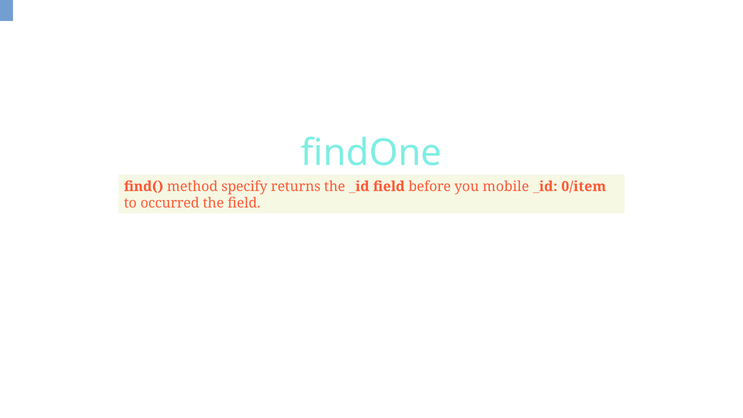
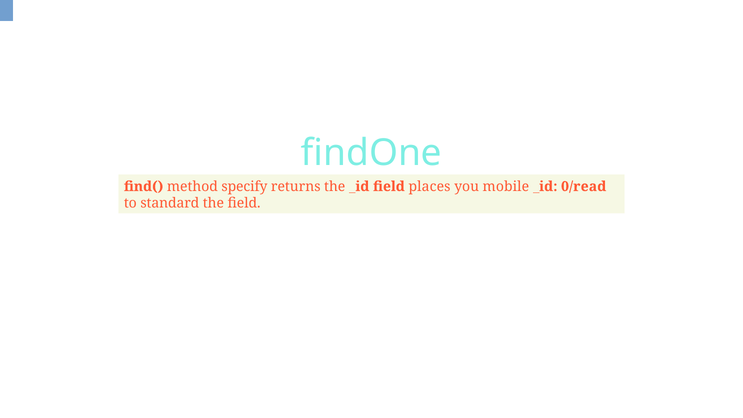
before: before -> places
0/item: 0/item -> 0/read
occurred: occurred -> standard
